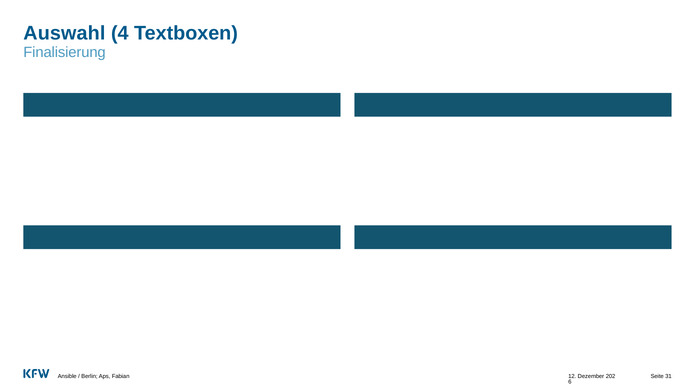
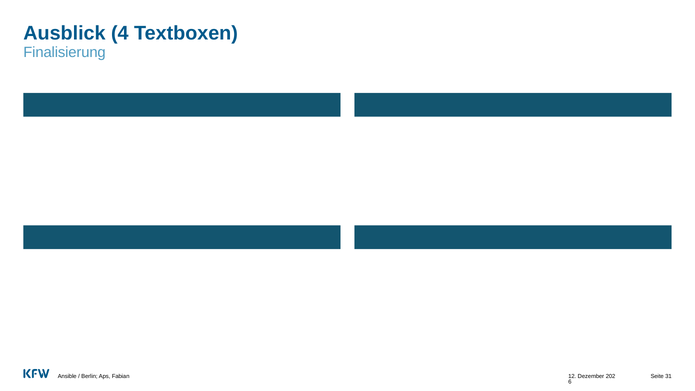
Auswahl: Auswahl -> Ausblick
